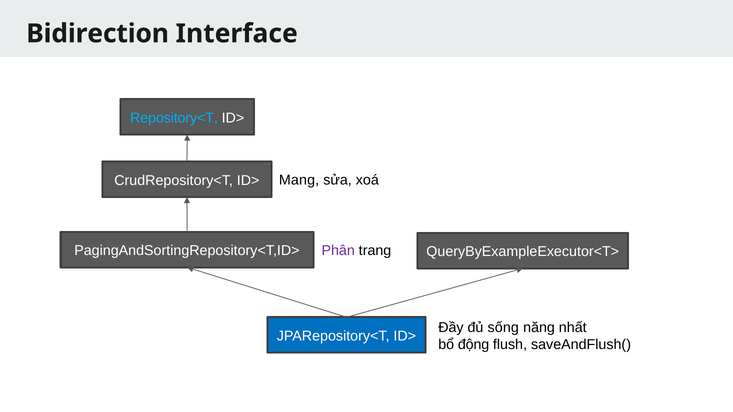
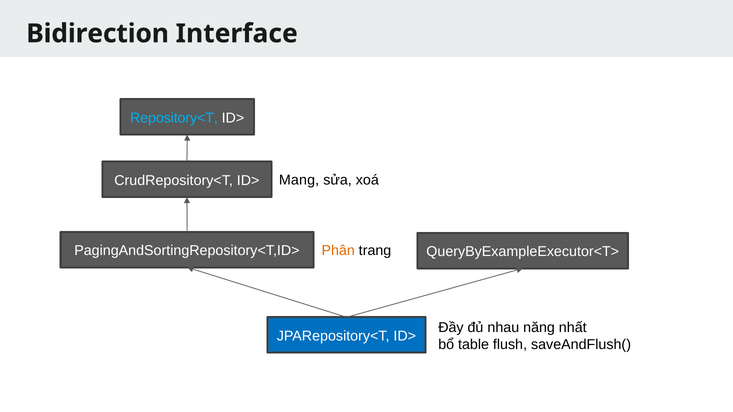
Phân colour: purple -> orange
sống: sống -> nhau
động: động -> table
